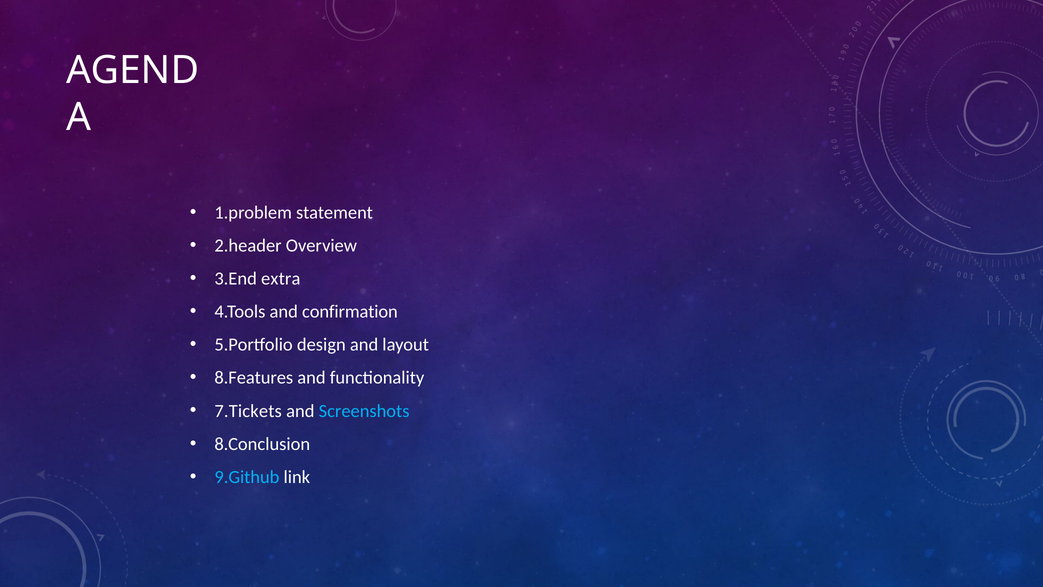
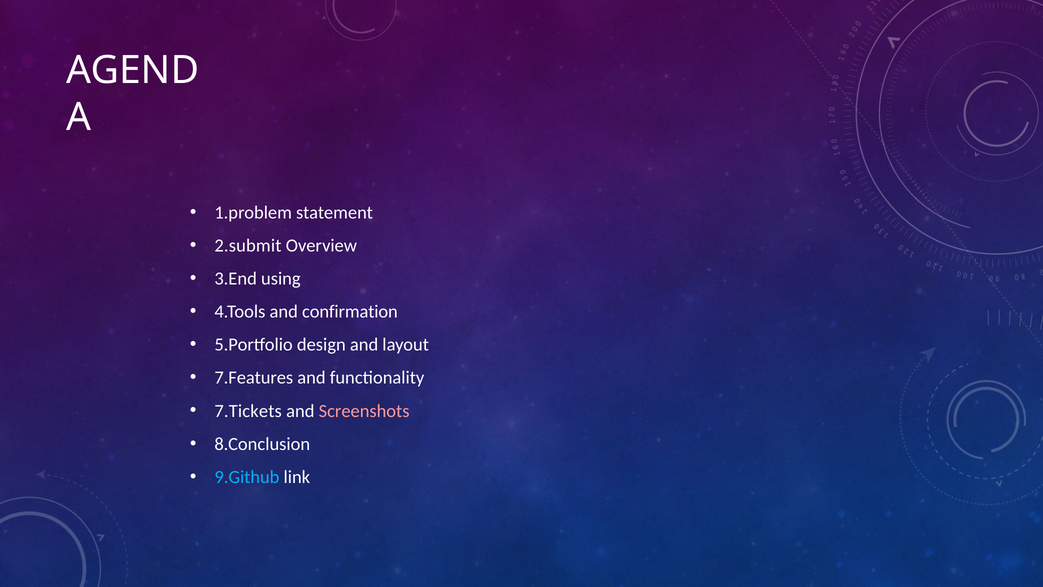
2.header: 2.header -> 2.submit
extra: extra -> using
8.Features: 8.Features -> 7.Features
Screenshots colour: light blue -> pink
